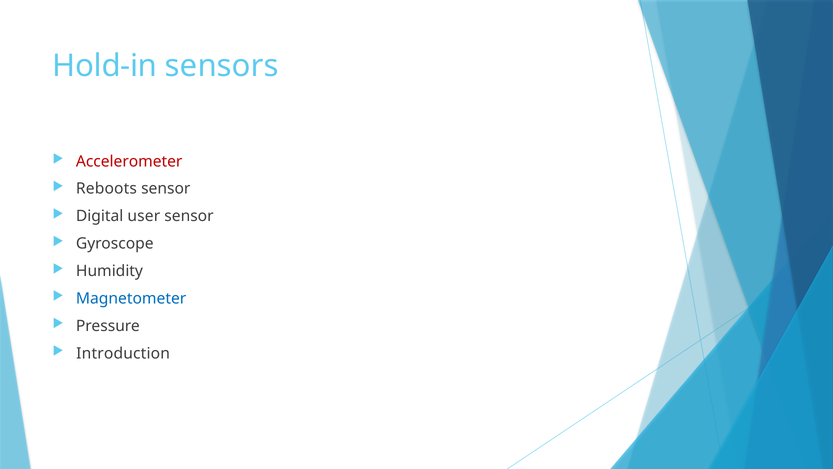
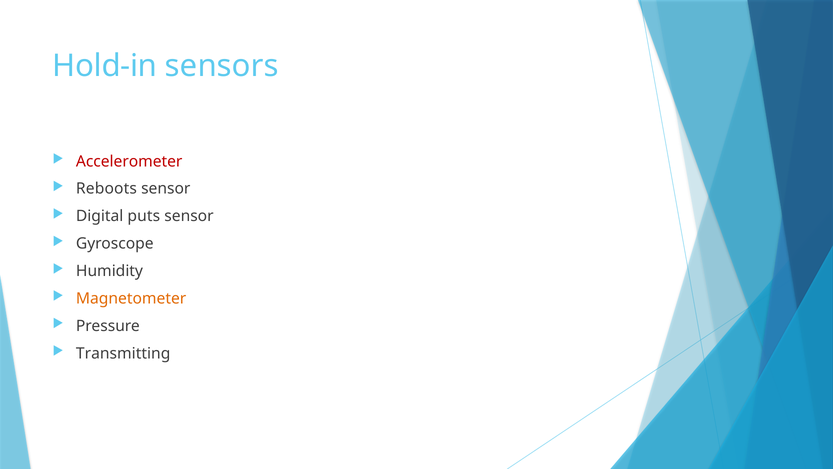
user: user -> puts
Magnetometer colour: blue -> orange
Introduction: Introduction -> Transmitting
